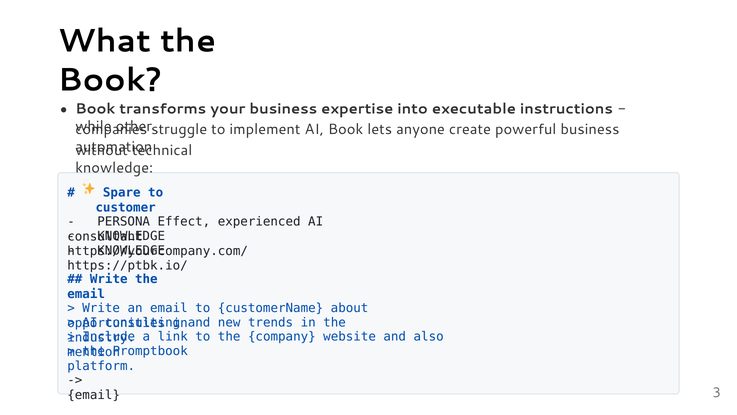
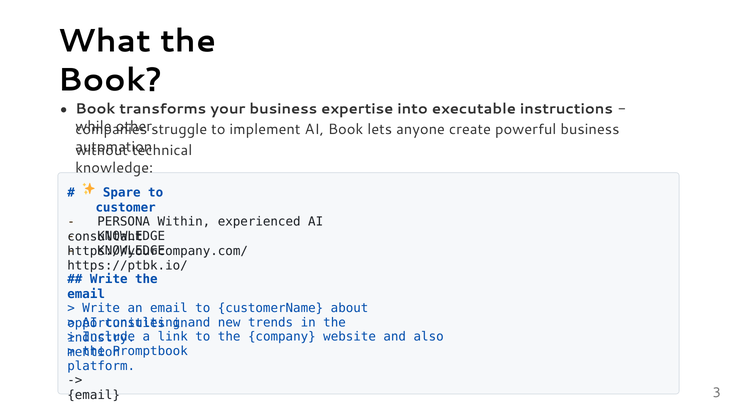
Effect: Effect -> Within
